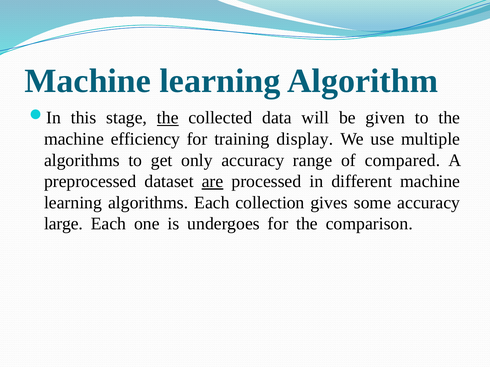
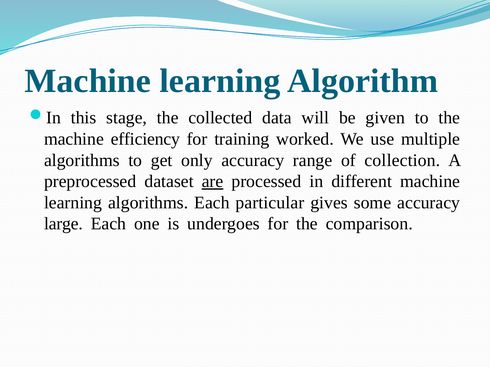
the at (168, 118) underline: present -> none
display: display -> worked
compared: compared -> collection
collection: collection -> particular
